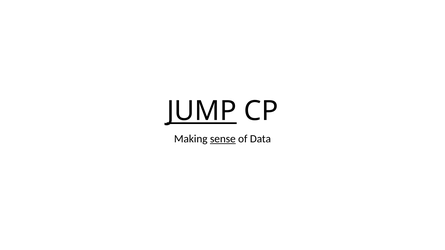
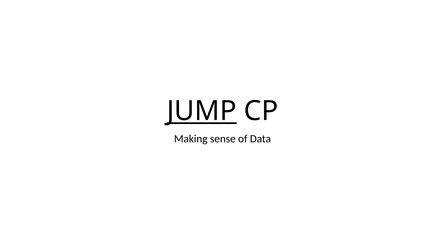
sense underline: present -> none
